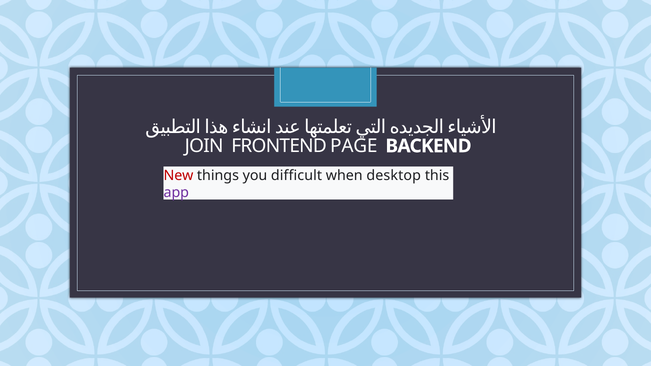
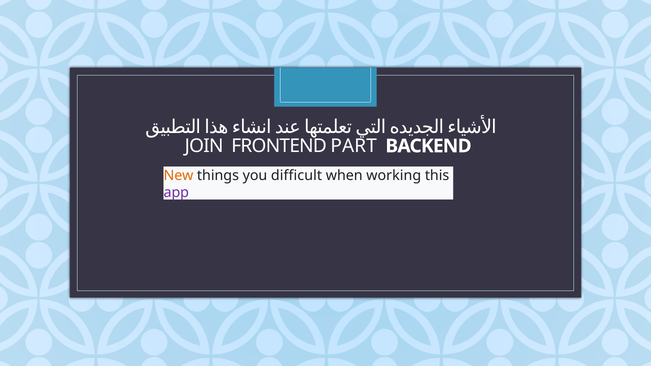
PAGE: PAGE -> PART
New colour: red -> orange
desktop: desktop -> working
